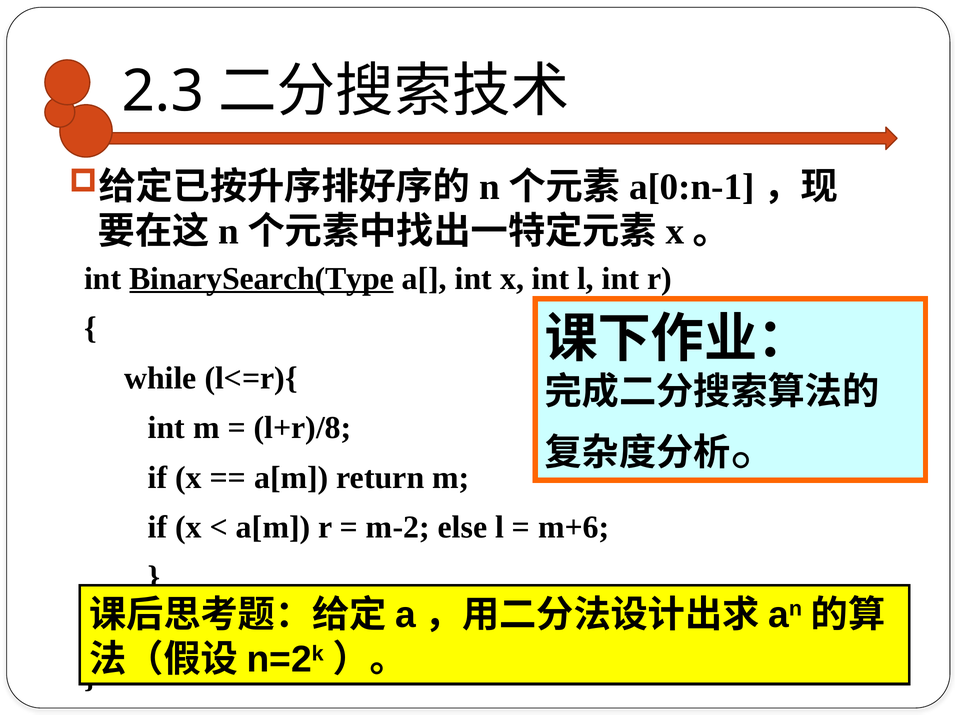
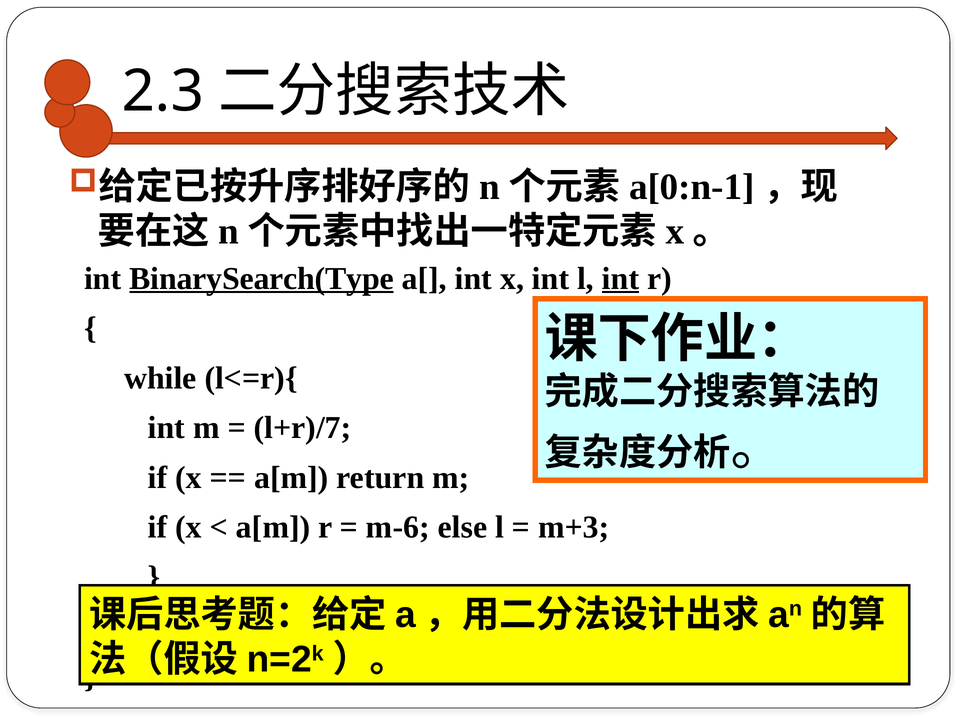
int at (621, 278) underline: none -> present
l+r)/8: l+r)/8 -> l+r)/7
m-2: m-2 -> m-6
m+6: m+6 -> m+3
